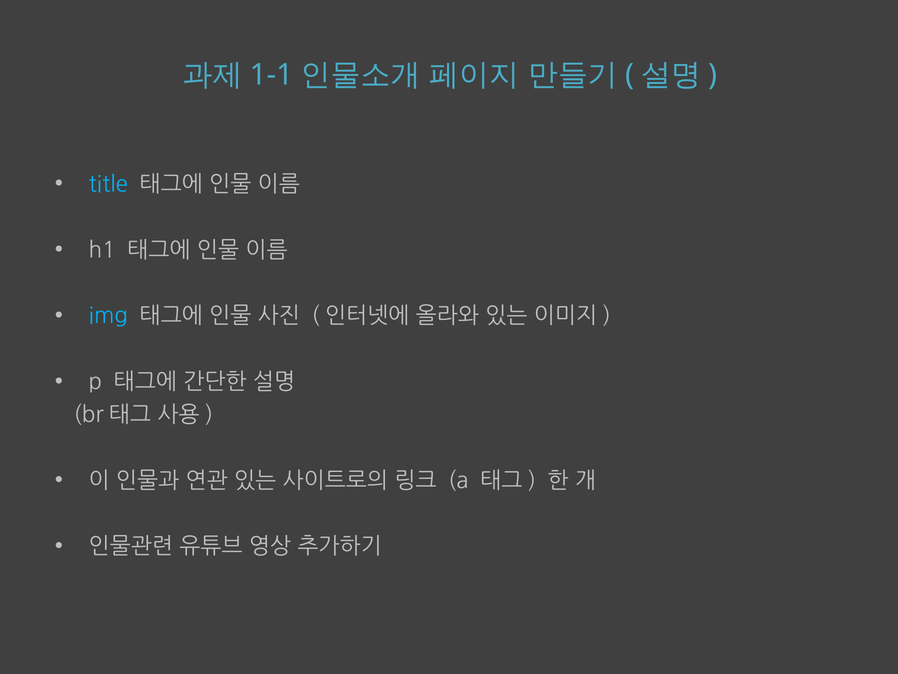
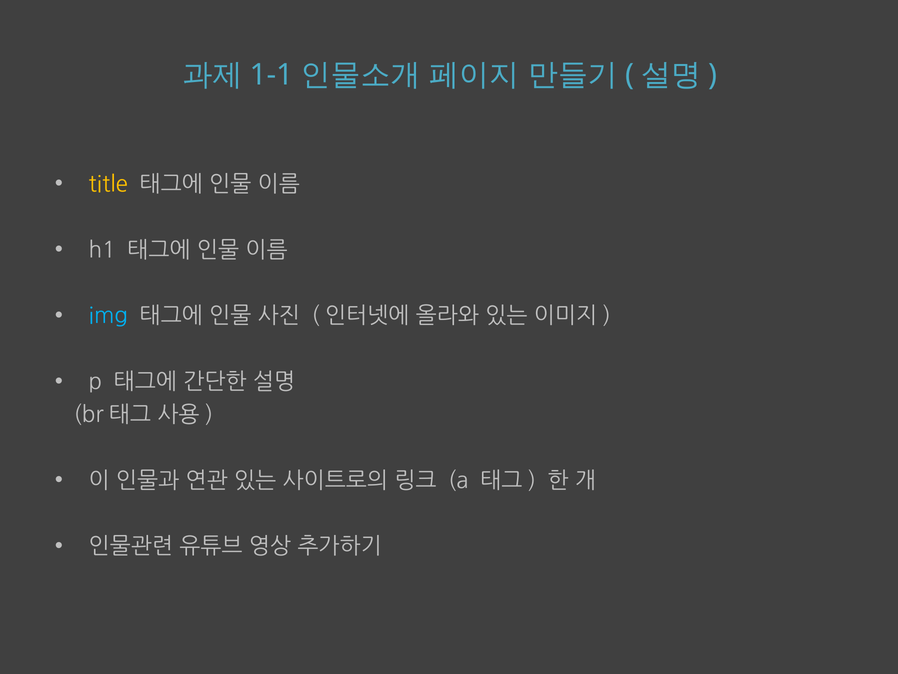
title colour: light blue -> yellow
